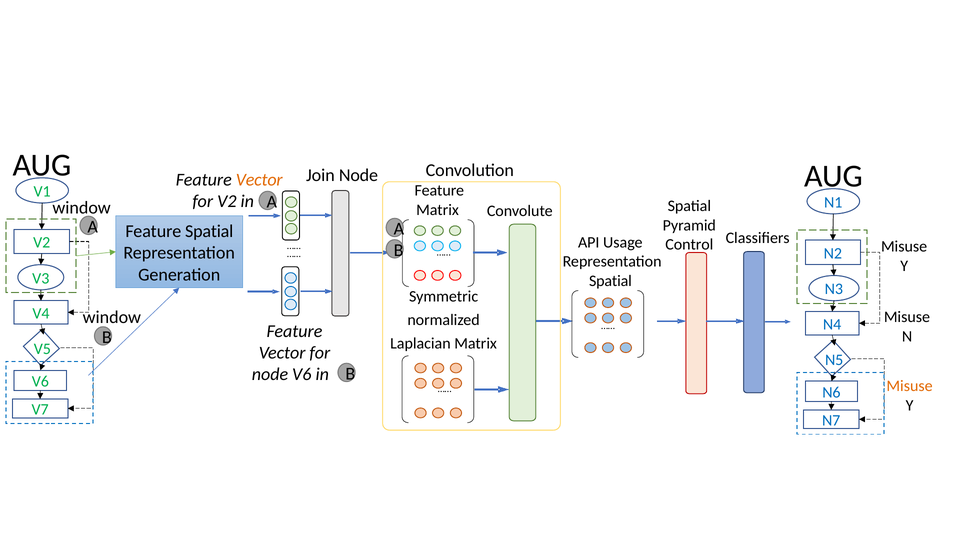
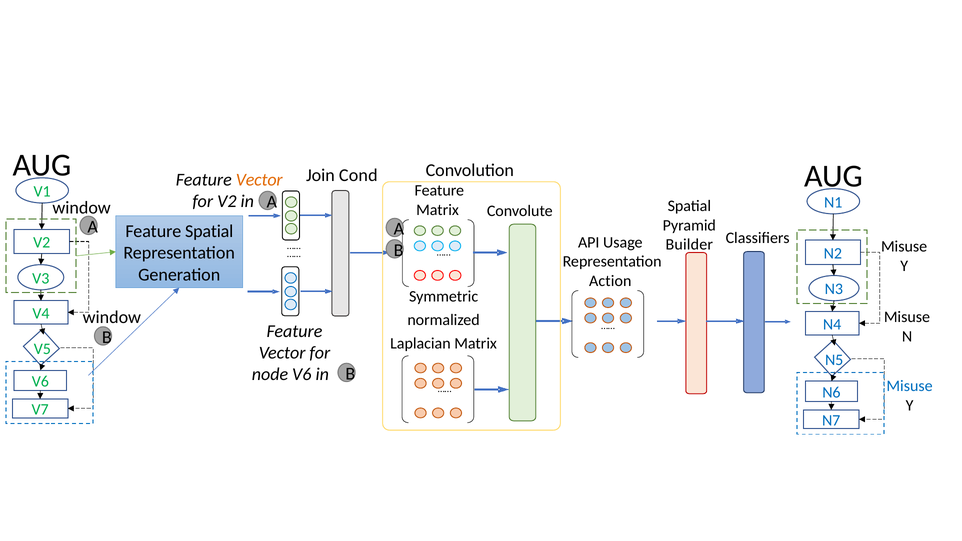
Join Node: Node -> Cond
Control: Control -> Builder
Spatial at (610, 281): Spatial -> Action
Misuse at (910, 386) colour: orange -> blue
